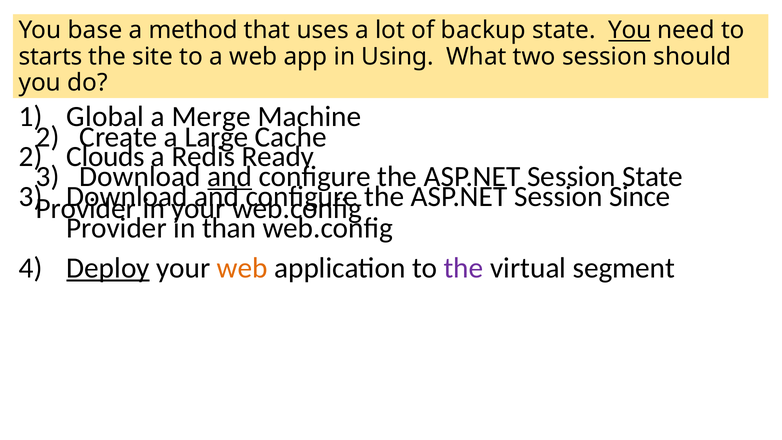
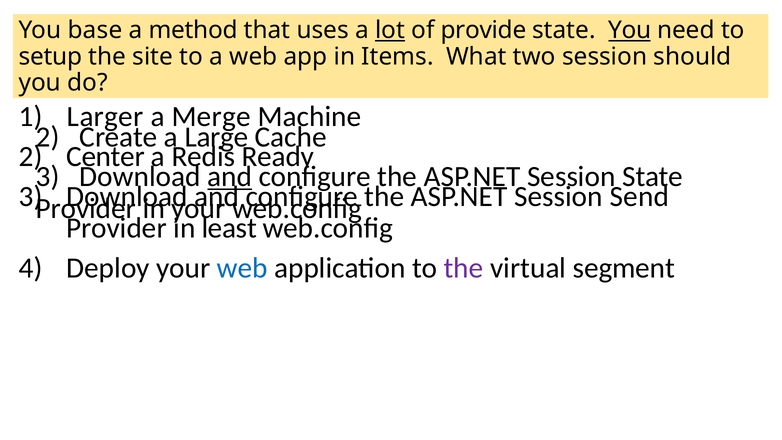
lot underline: none -> present
backup: backup -> provide
starts: starts -> setup
Using: Using -> Items
Global: Global -> Larger
Clouds: Clouds -> Center
Since: Since -> Send
than: than -> least
Deploy underline: present -> none
web at (242, 268) colour: orange -> blue
